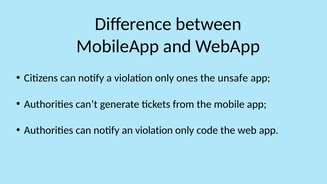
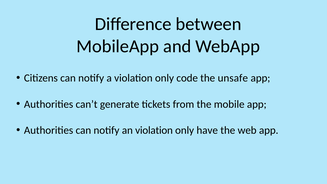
ones: ones -> code
code: code -> have
